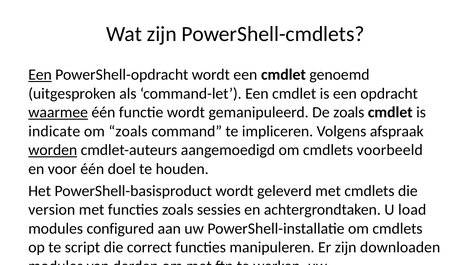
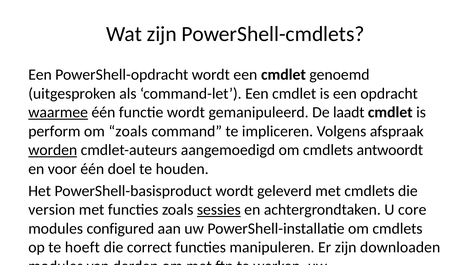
Een at (40, 75) underline: present -> none
De zoals: zoals -> laadt
indicate: indicate -> perform
voorbeeld: voorbeeld -> antwoordt
sessies underline: none -> present
load: load -> core
script: script -> hoeft
